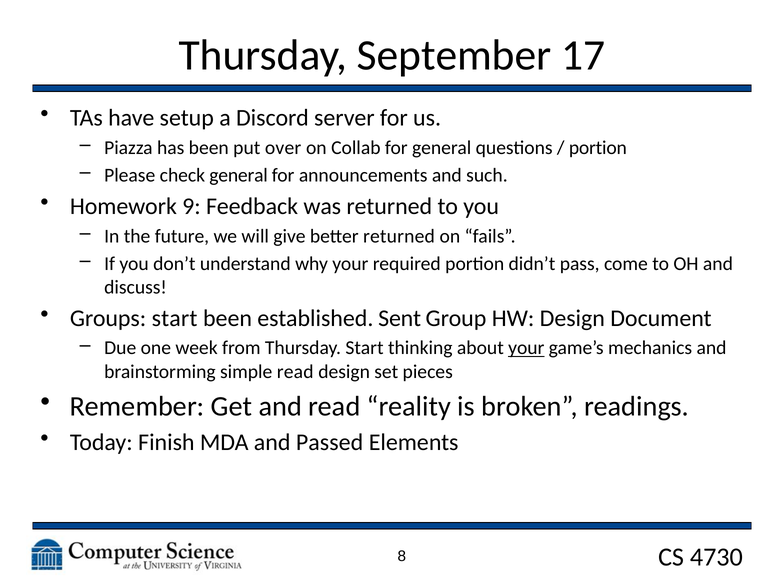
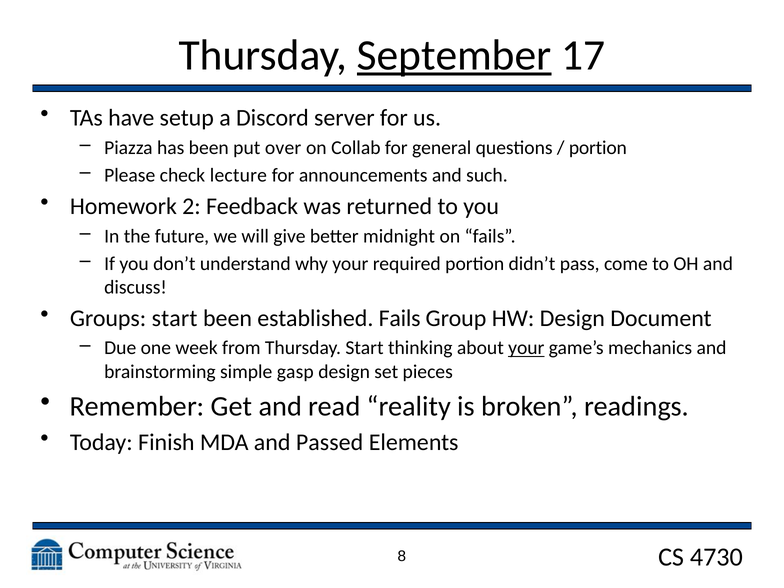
September underline: none -> present
check general: general -> lecture
9: 9 -> 2
better returned: returned -> midnight
established Sent: Sent -> Fails
simple read: read -> gasp
